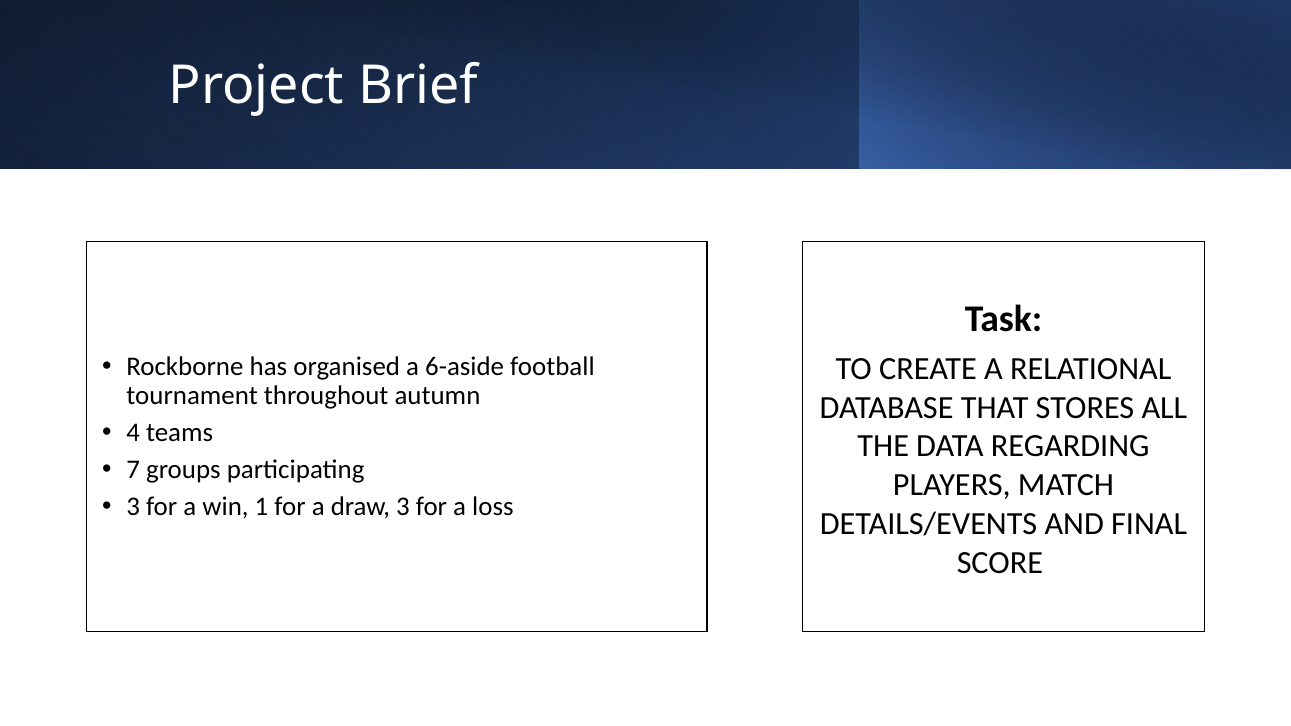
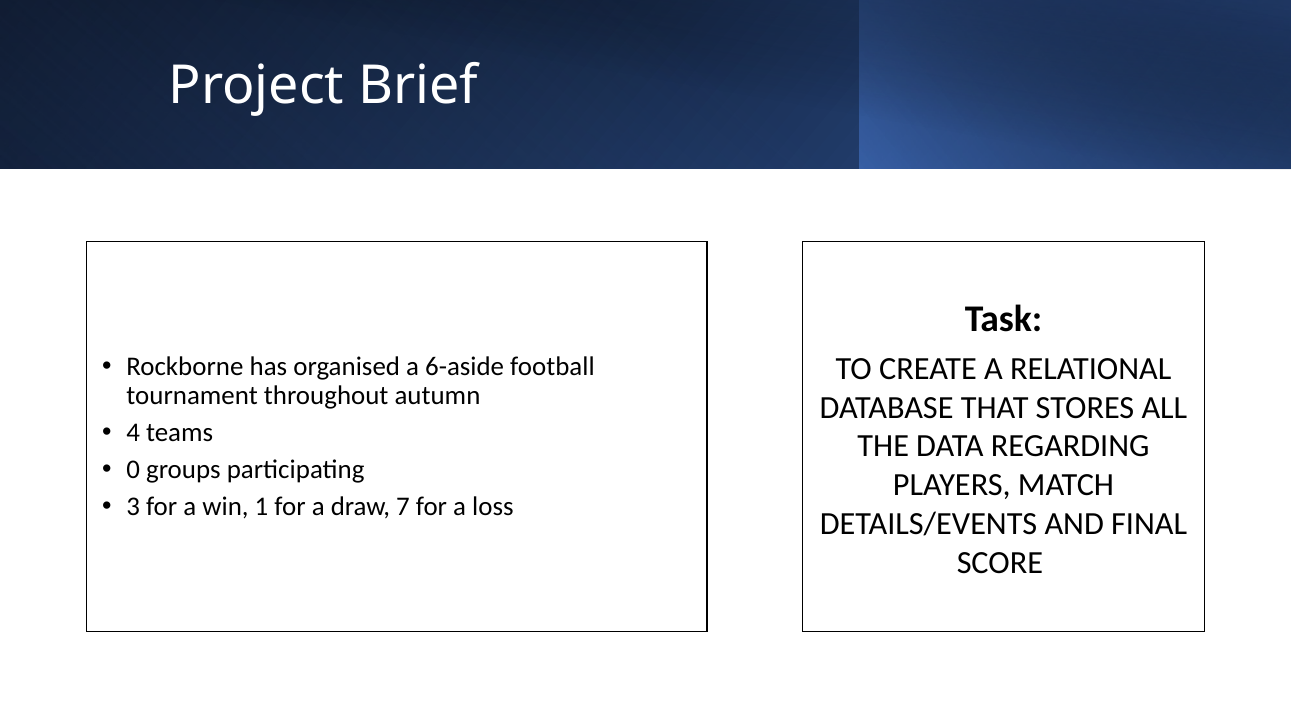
7: 7 -> 0
draw 3: 3 -> 7
